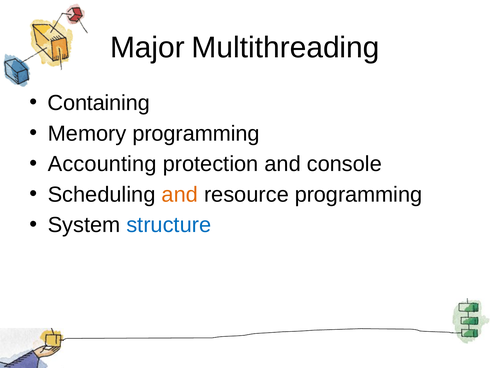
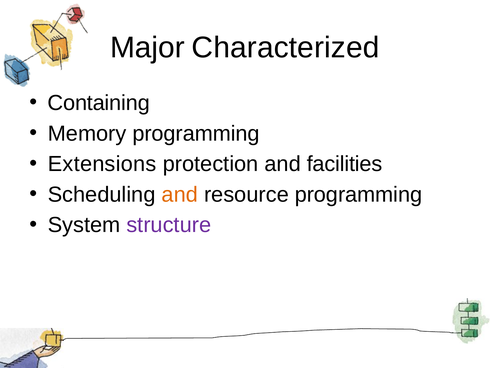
Multithreading: Multithreading -> Characterized
Accounting: Accounting -> Extensions
console: console -> facilities
structure colour: blue -> purple
